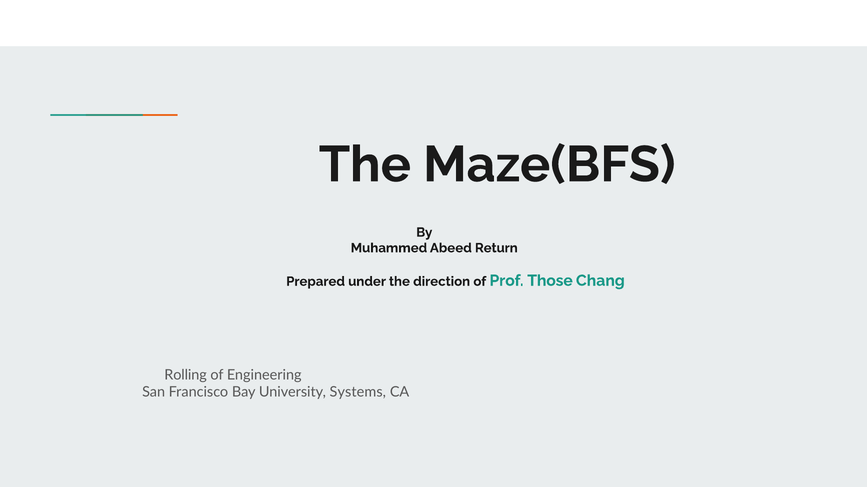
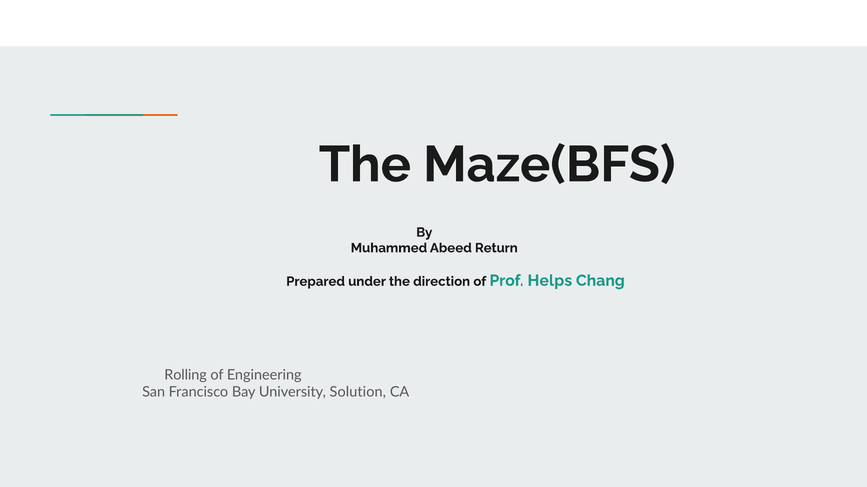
Those: Those -> Helps
Systems: Systems -> Solution
